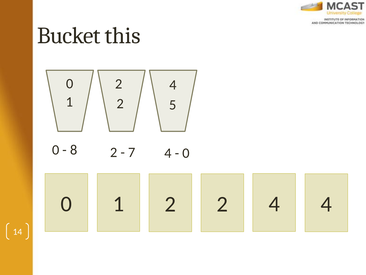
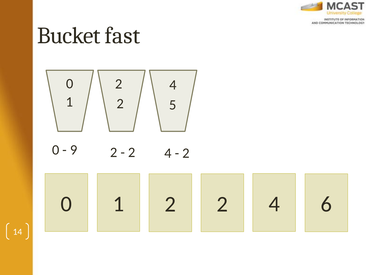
this: this -> fast
8: 8 -> 9
7 at (132, 152): 7 -> 2
0 at (186, 153): 0 -> 2
2 4: 4 -> 6
